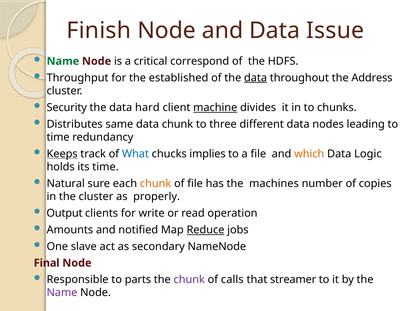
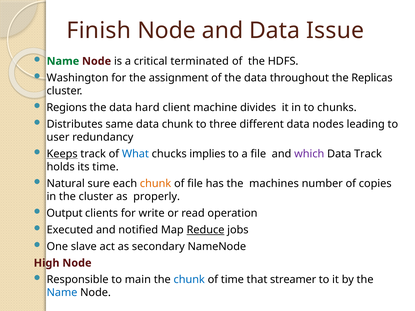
correspond: correspond -> terminated
Throughput: Throughput -> Washington
established: established -> assignment
data at (256, 78) underline: present -> none
Address: Address -> Replicas
Security: Security -> Regions
machine underline: present -> none
time at (58, 137): time -> user
which colour: orange -> purple
Data Logic: Logic -> Track
Amounts: Amounts -> Executed
Final: Final -> High
parts: parts -> main
chunk at (189, 280) colour: purple -> blue
of calls: calls -> time
Name at (62, 293) colour: purple -> blue
